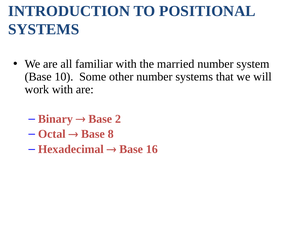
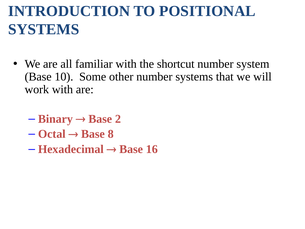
married: married -> shortcut
